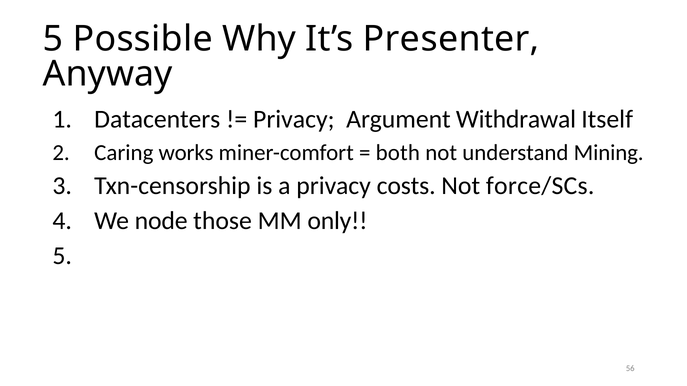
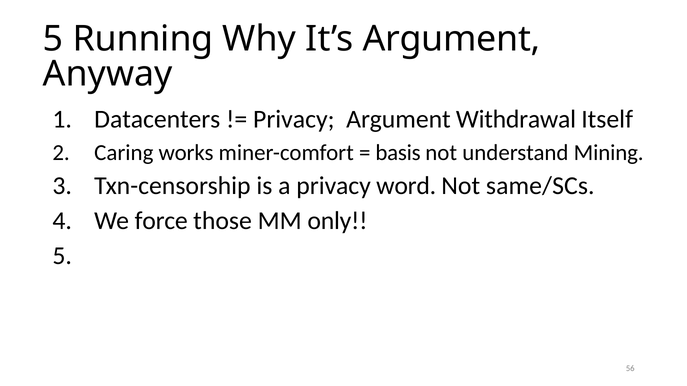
Possible: Possible -> Running
It’s Presenter: Presenter -> Argument
both: both -> basis
costs: costs -> word
force/SCs: force/SCs -> same/SCs
node: node -> force
